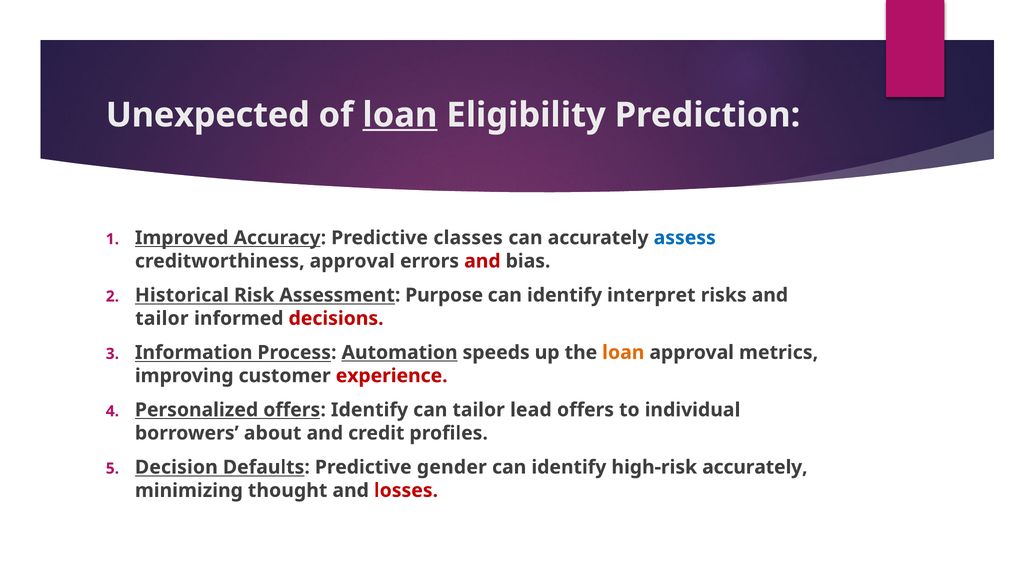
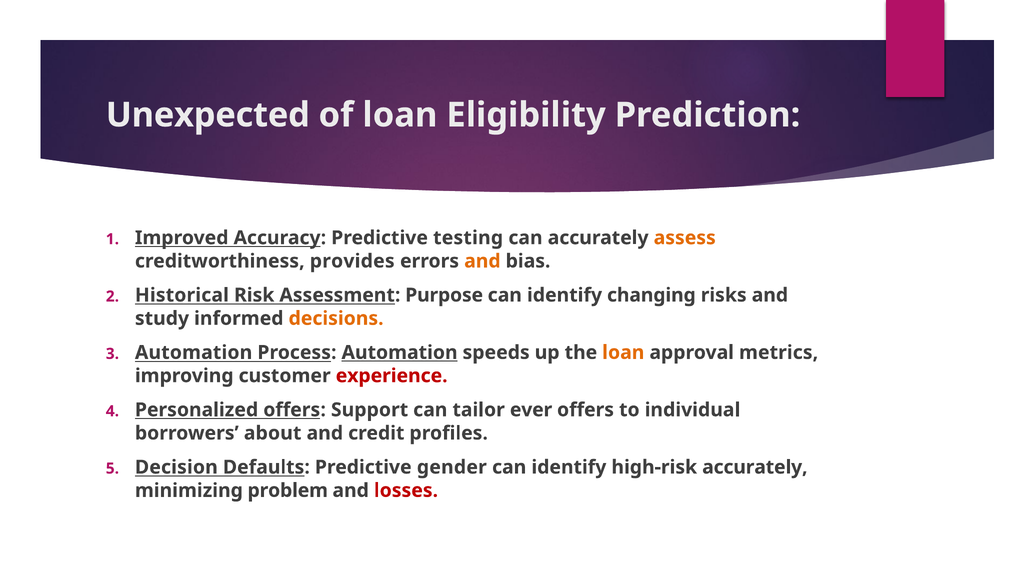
loan at (400, 115) underline: present -> none
classes: classes -> testing
assess colour: blue -> orange
creditworthiness approval: approval -> provides
and at (482, 261) colour: red -> orange
interpret: interpret -> changing
tailor at (162, 319): tailor -> study
decisions colour: red -> orange
Information at (194, 353): Information -> Automation
offers Identify: Identify -> Support
lead: lead -> ever
thought: thought -> problem
